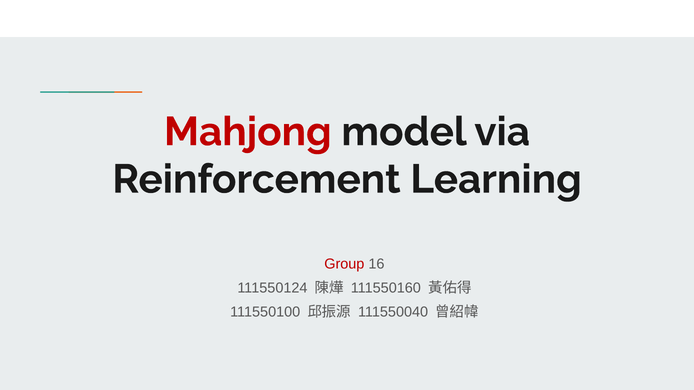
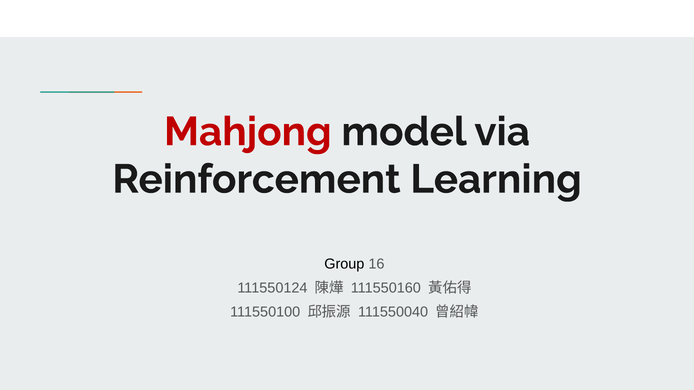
Group colour: red -> black
